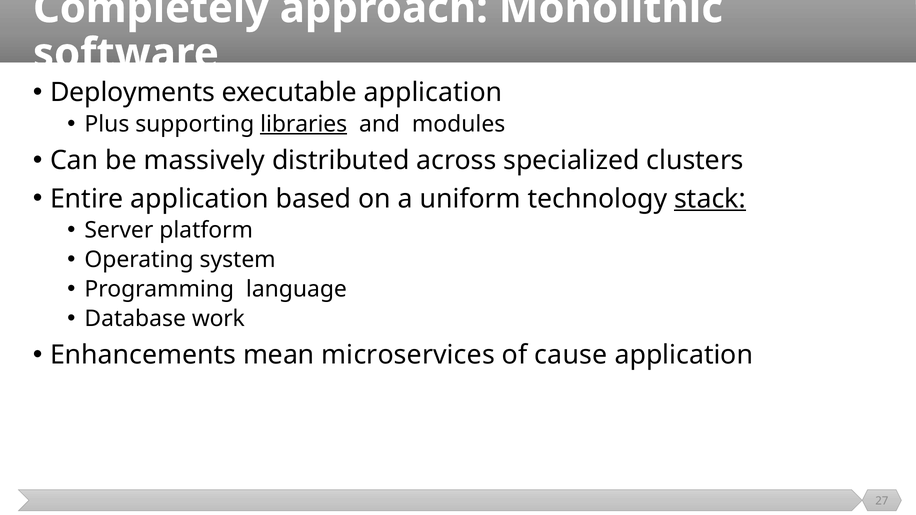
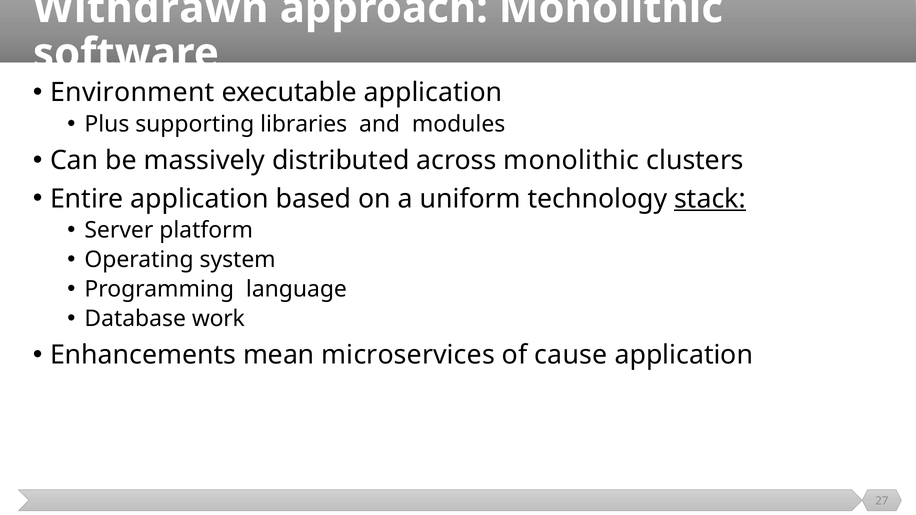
Completely: Completely -> Withdrawn
Deployments: Deployments -> Environment
libraries underline: present -> none
across specialized: specialized -> monolithic
